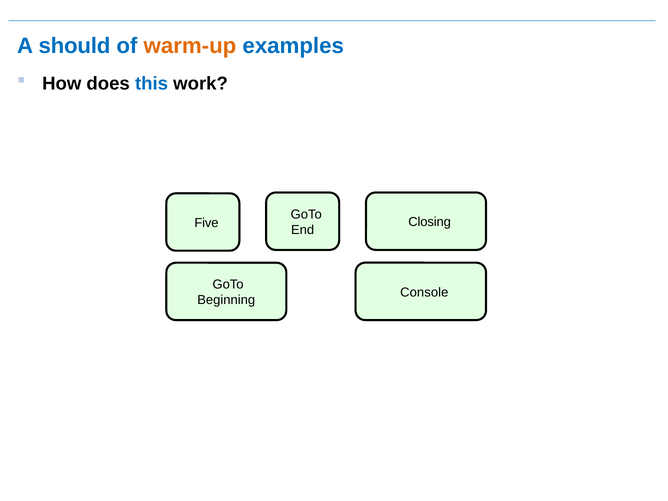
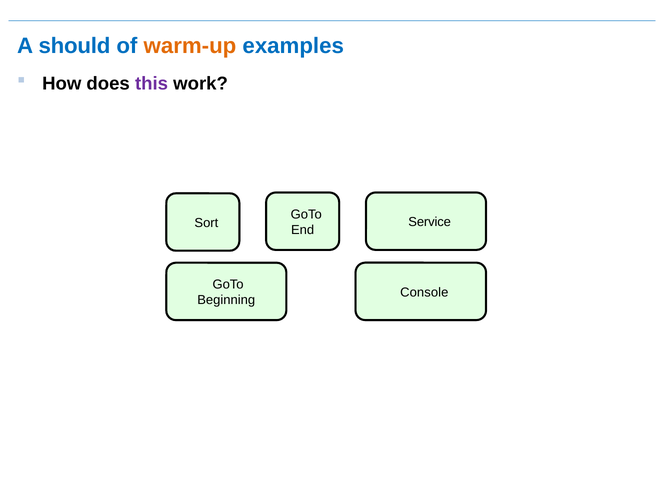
this colour: blue -> purple
Closing: Closing -> Service
Five: Five -> Sort
